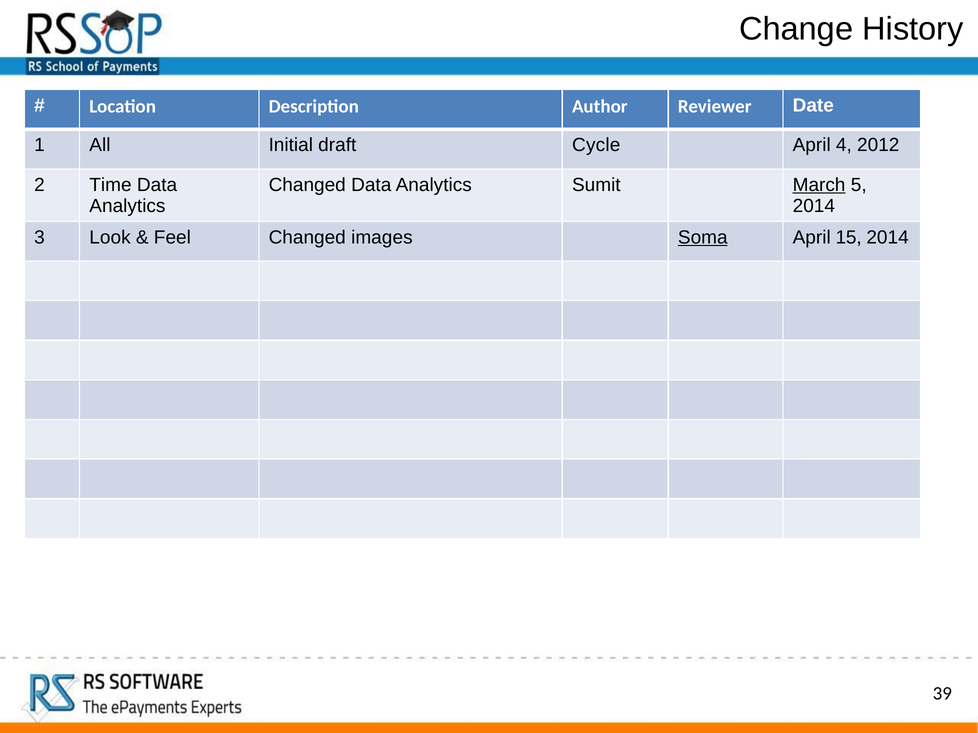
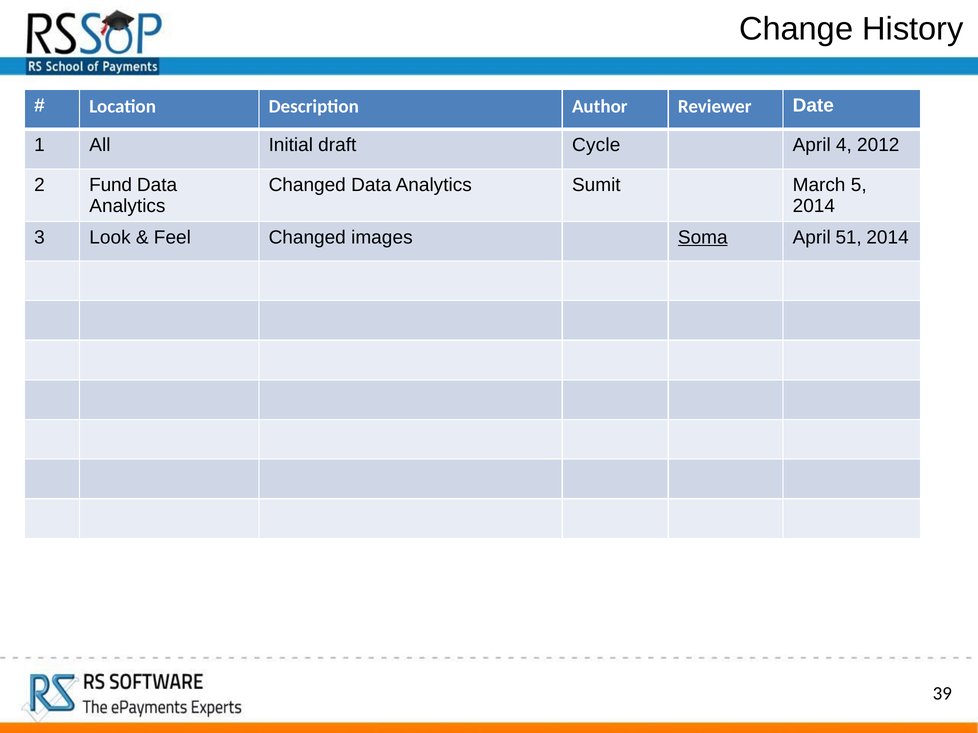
Time: Time -> Fund
March underline: present -> none
15: 15 -> 51
